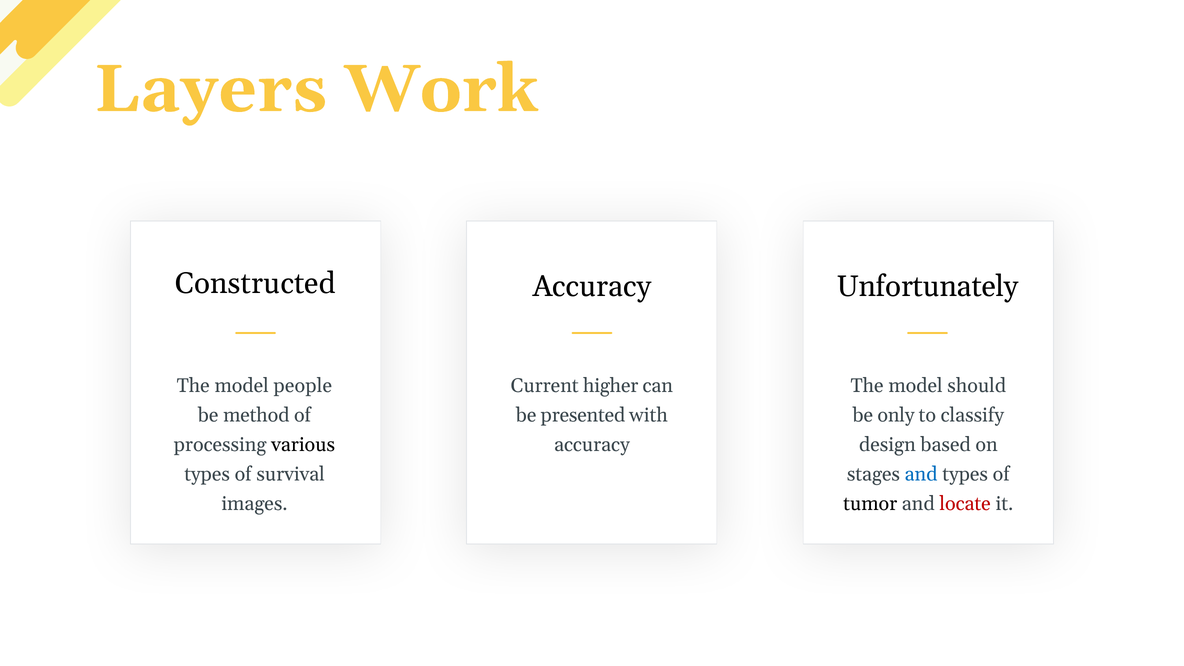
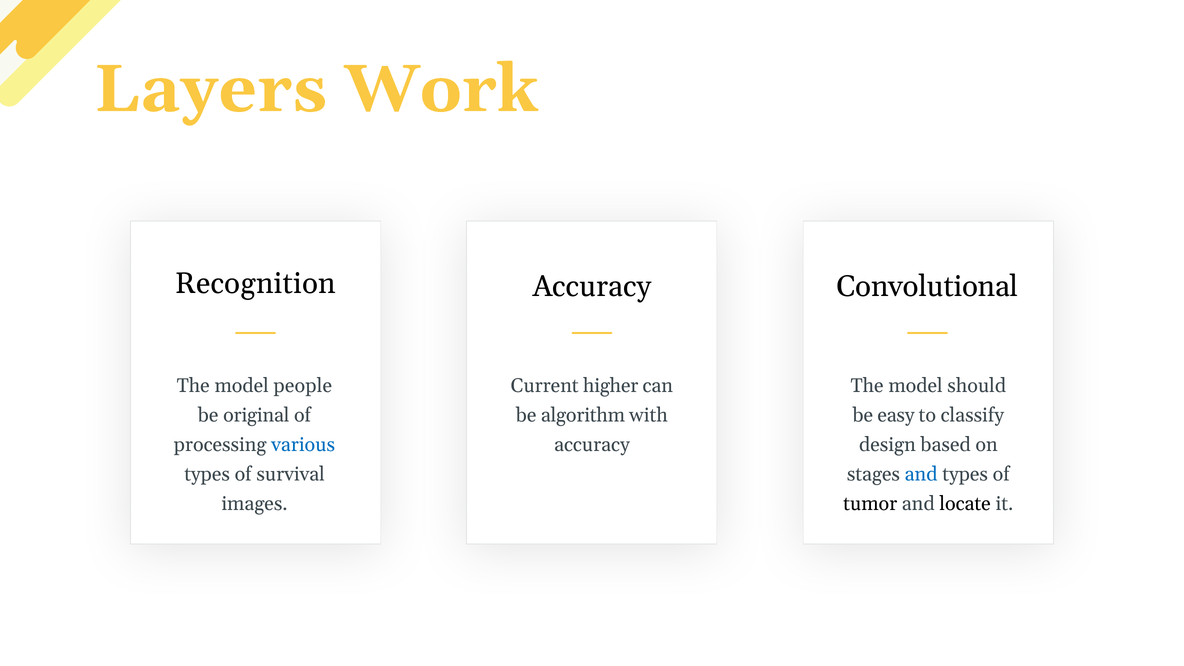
Constructed: Constructed -> Recognition
Unfortunately: Unfortunately -> Convolutional
method: method -> original
presented: presented -> algorithm
only: only -> easy
various colour: black -> blue
locate colour: red -> black
